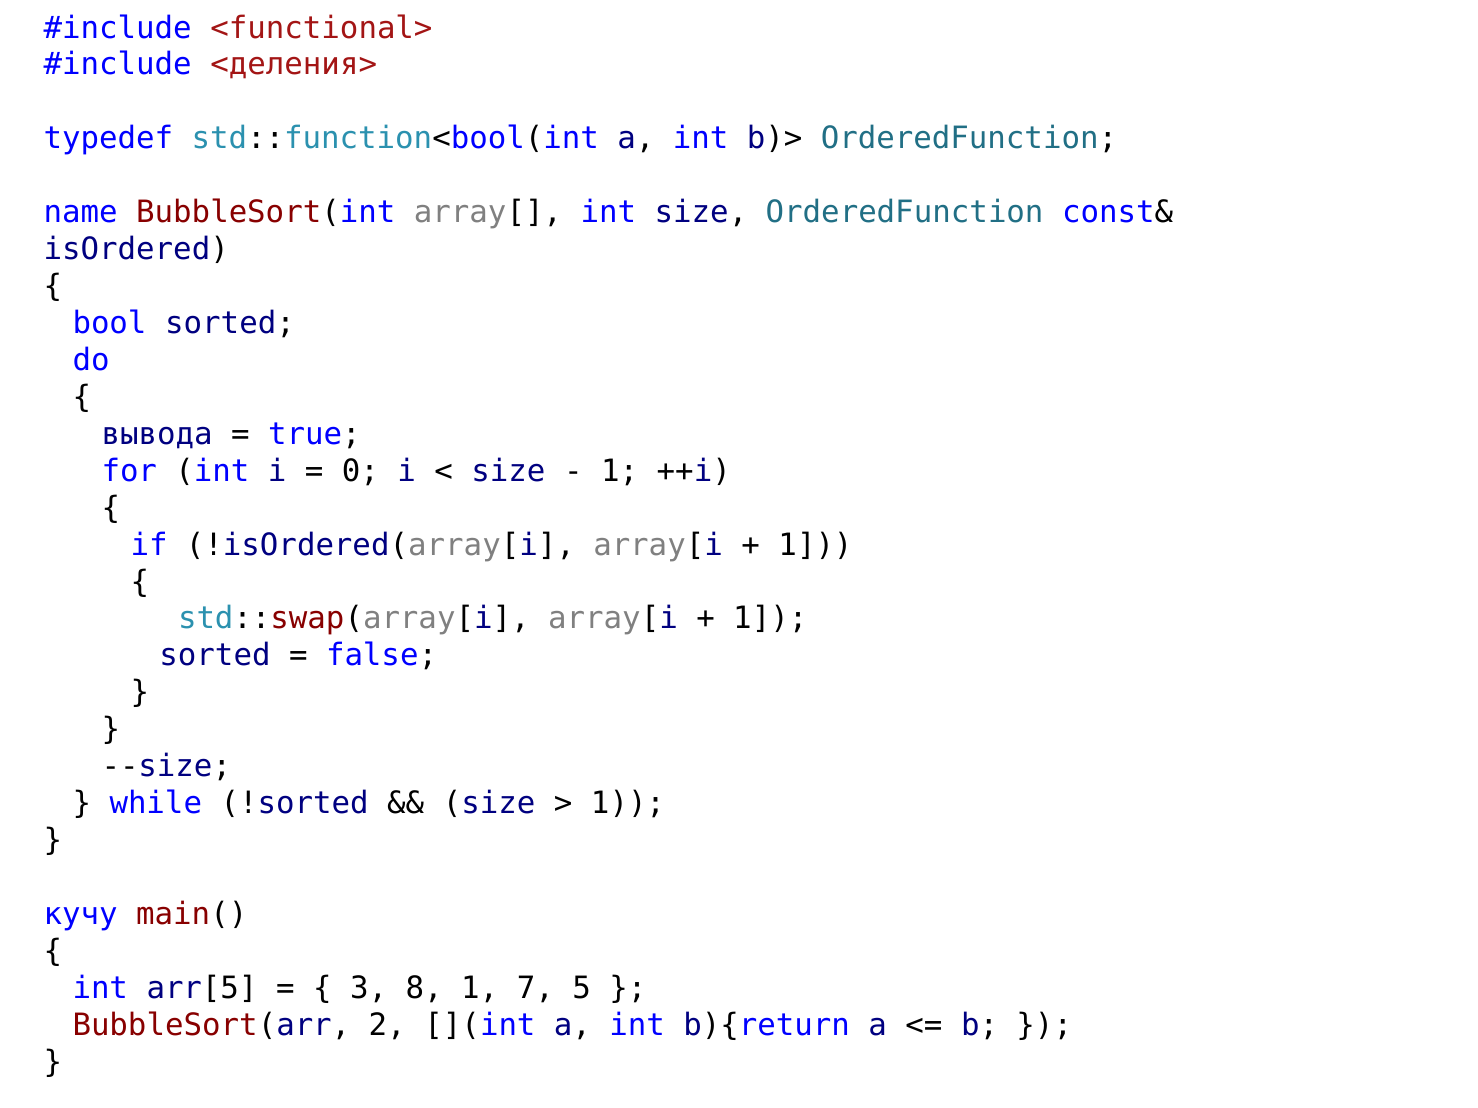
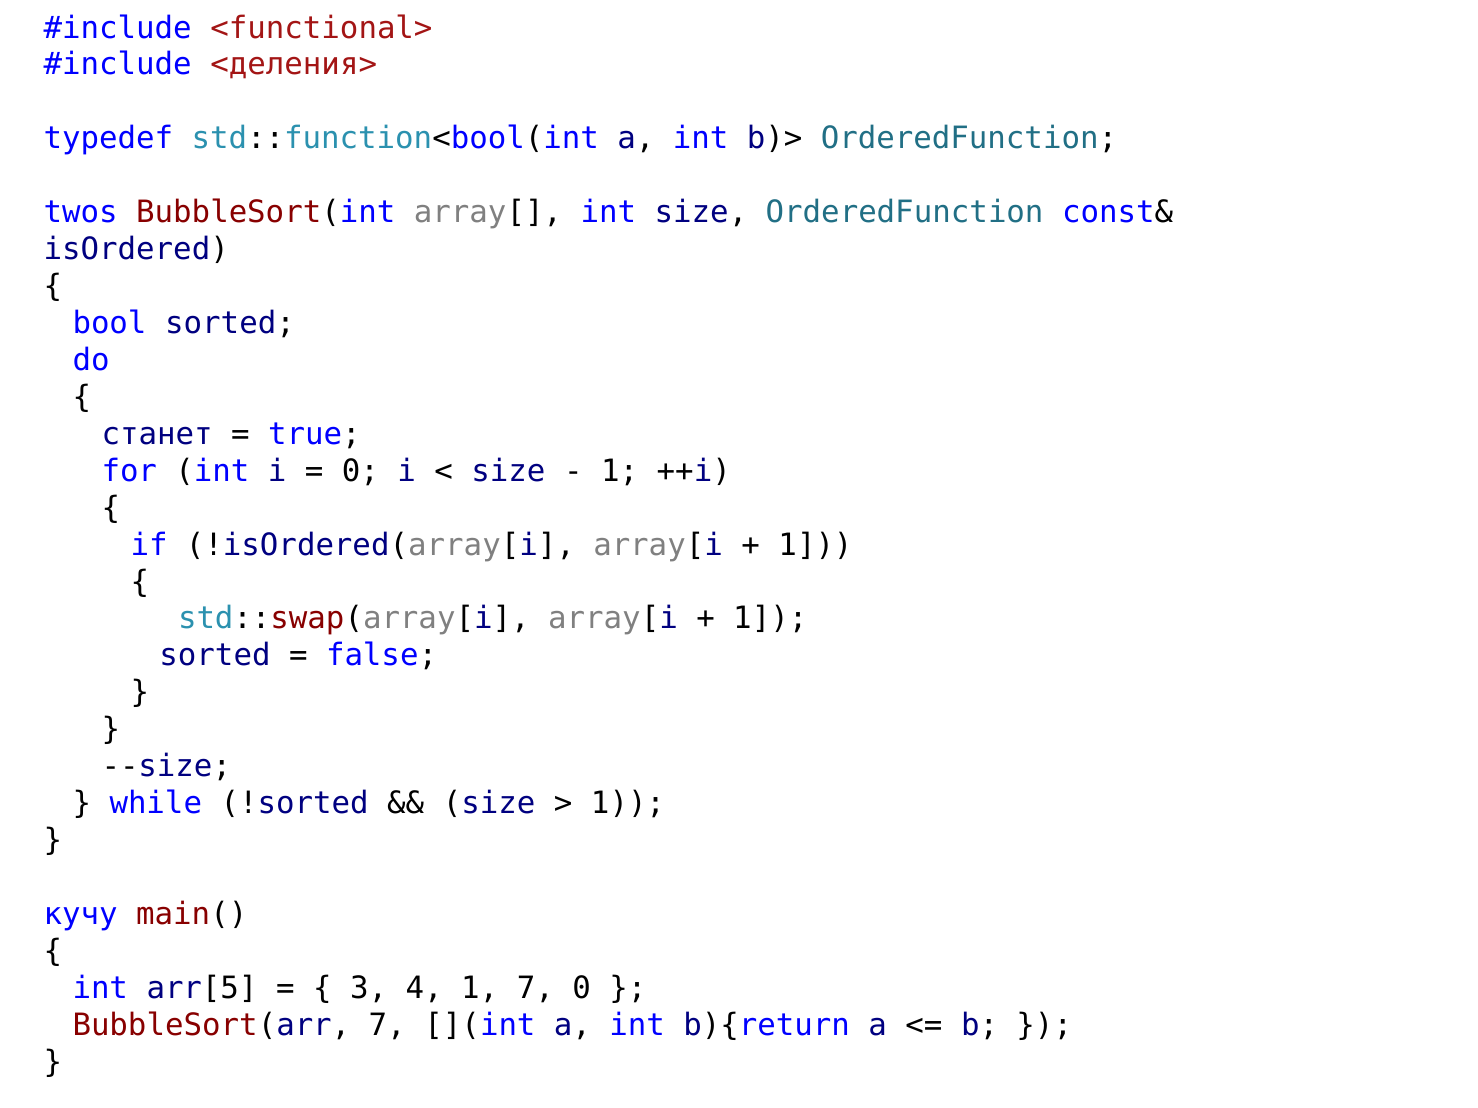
name: name -> twos
вывода: вывода -> станет
8: 8 -> 4
7 5: 5 -> 0
BubbleSort(arr 2: 2 -> 7
